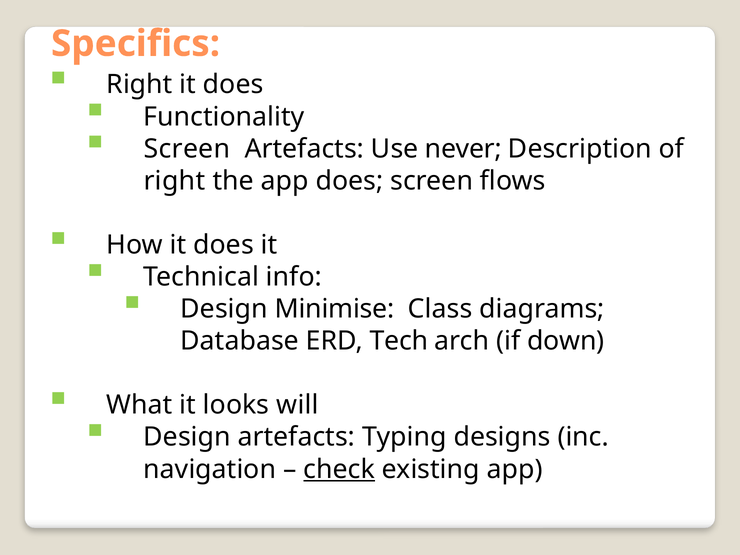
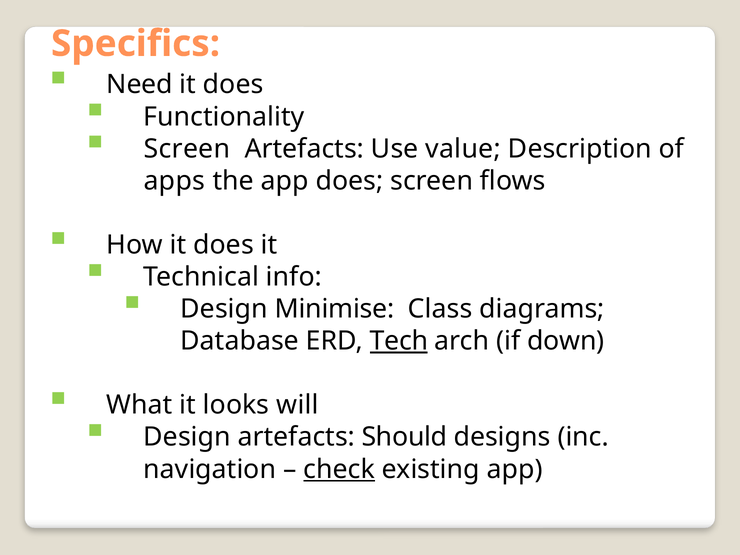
Right at (139, 85): Right -> Need
never: never -> value
right at (174, 181): right -> apps
Tech underline: none -> present
Typing: Typing -> Should
